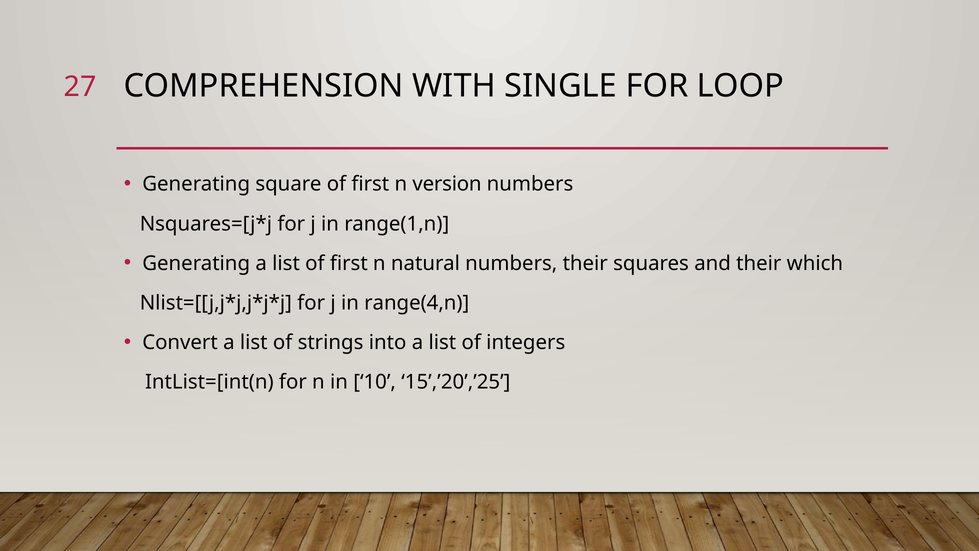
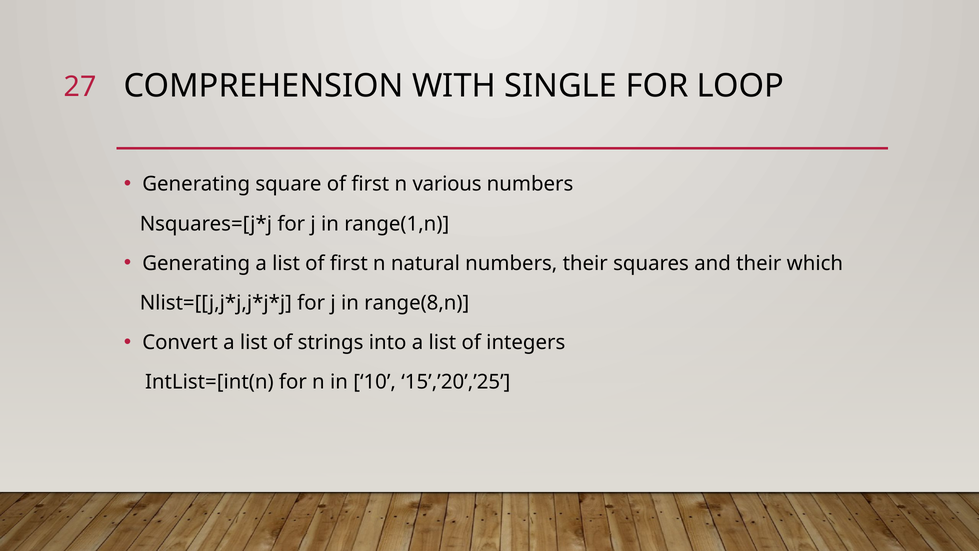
version: version -> various
range(4,n: range(4,n -> range(8,n
